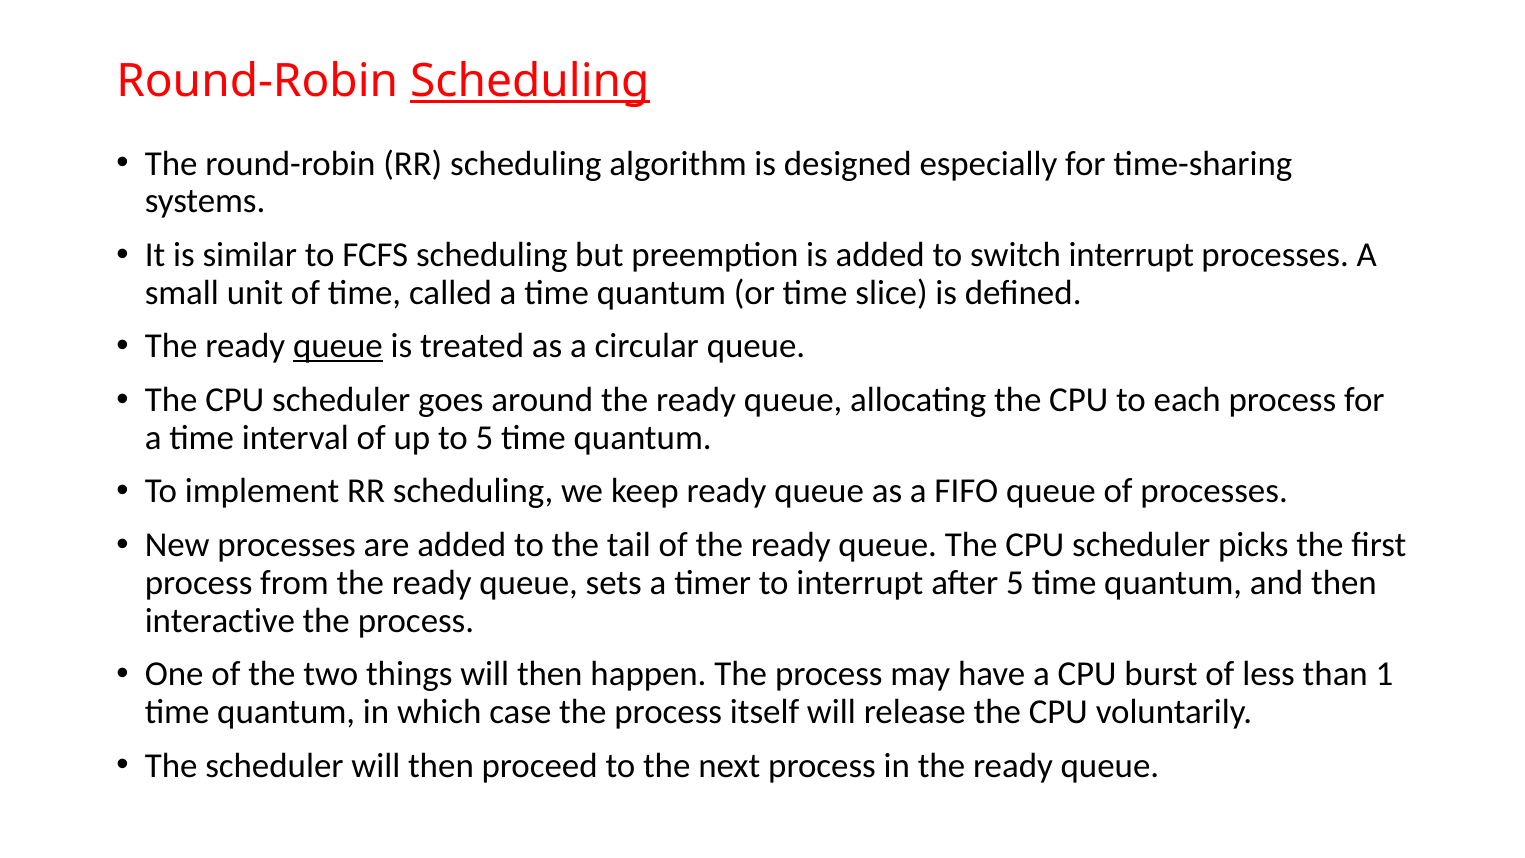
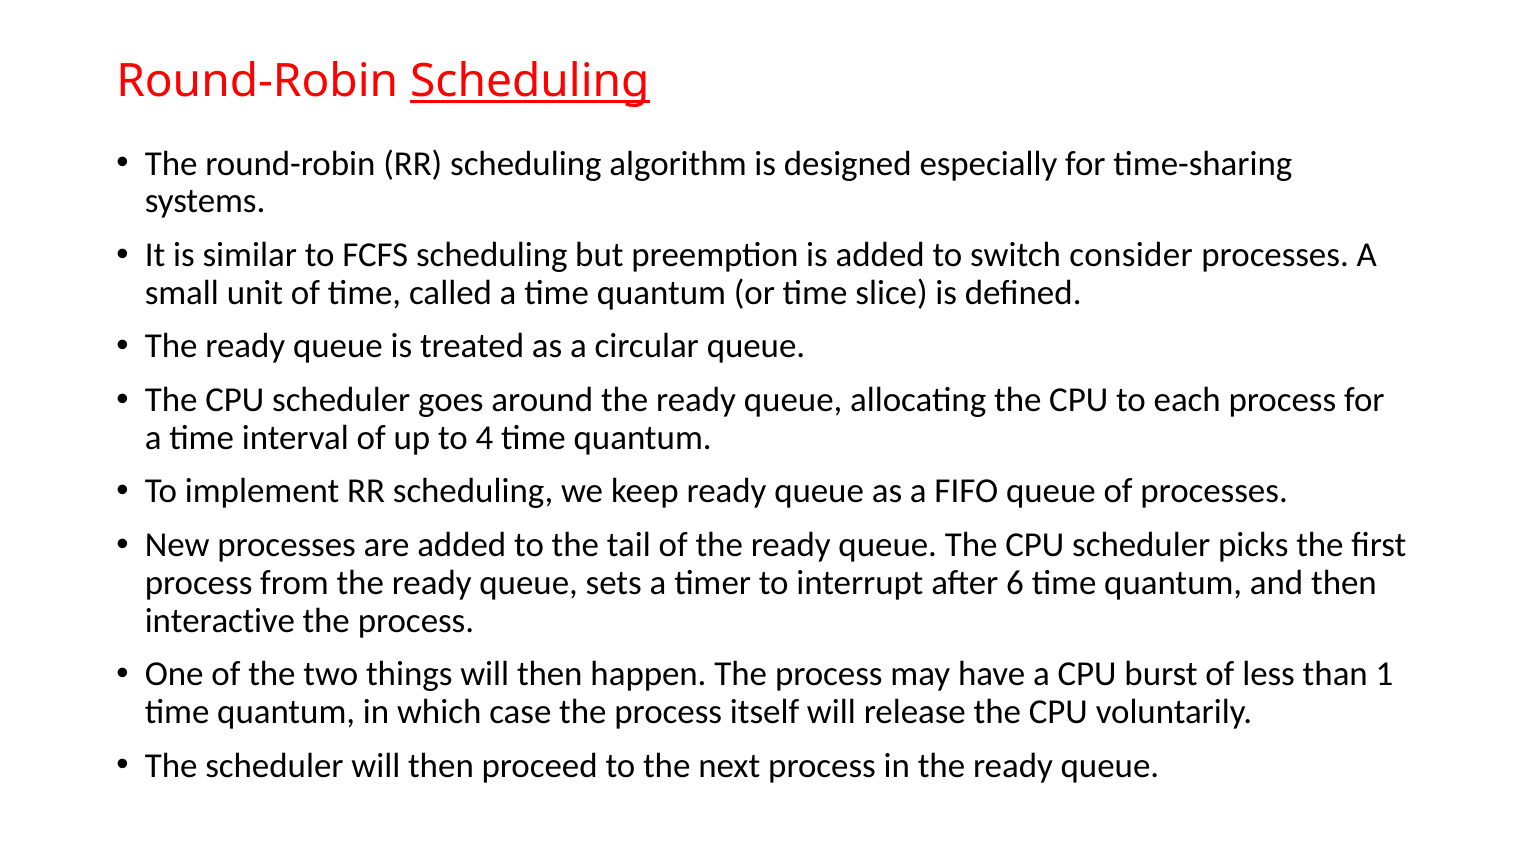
switch interrupt: interrupt -> consider
queue at (338, 346) underline: present -> none
to 5: 5 -> 4
after 5: 5 -> 6
